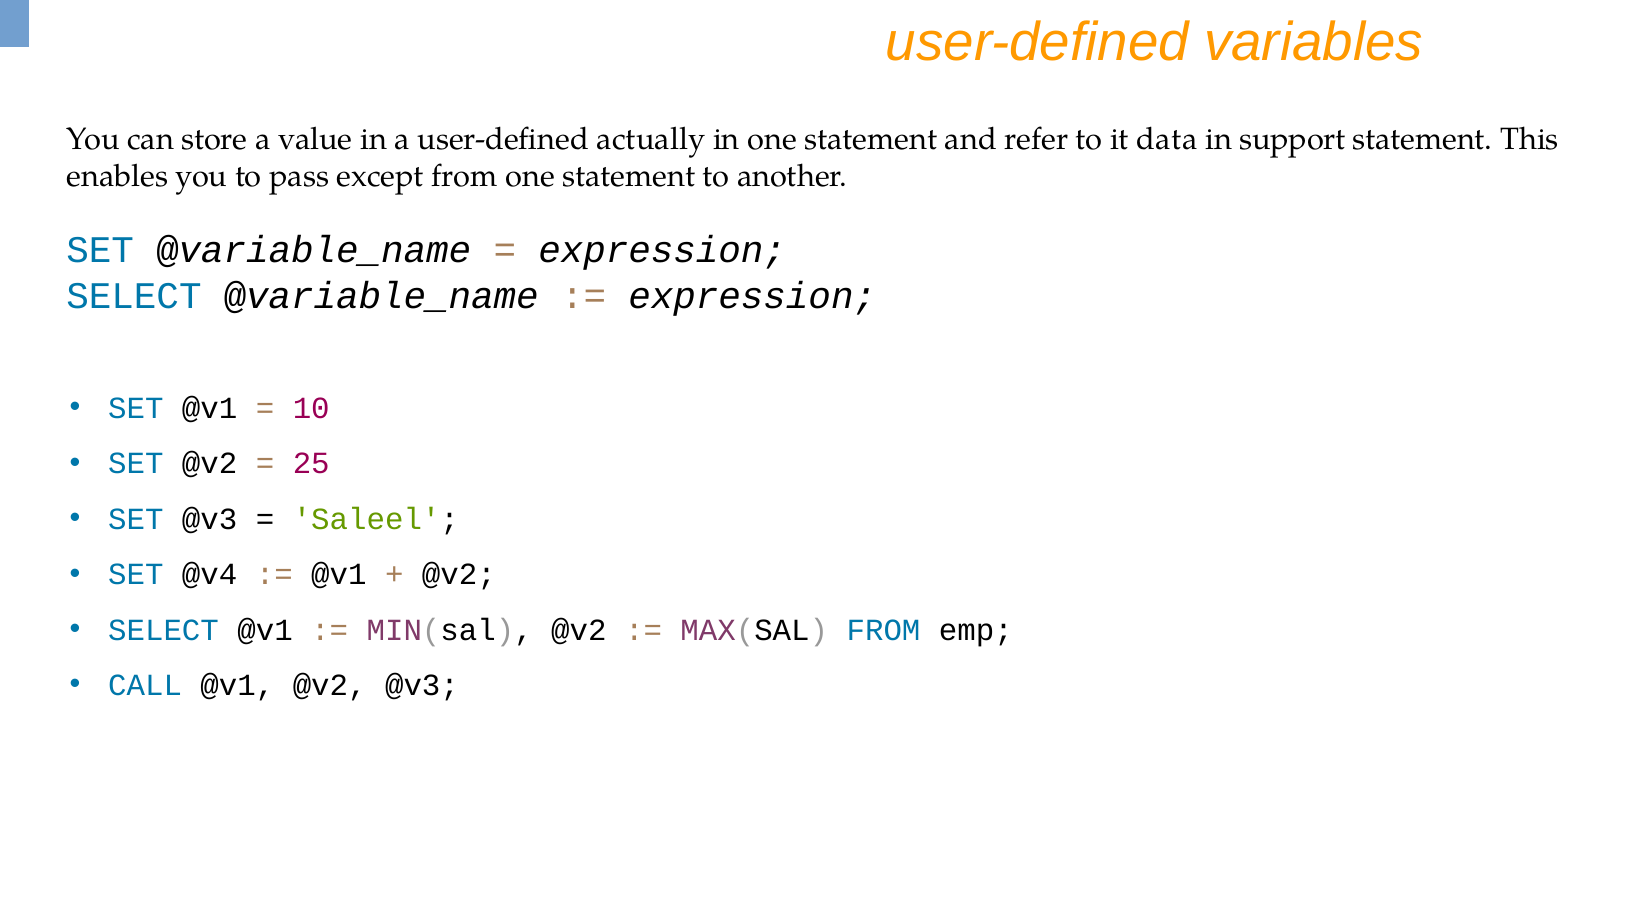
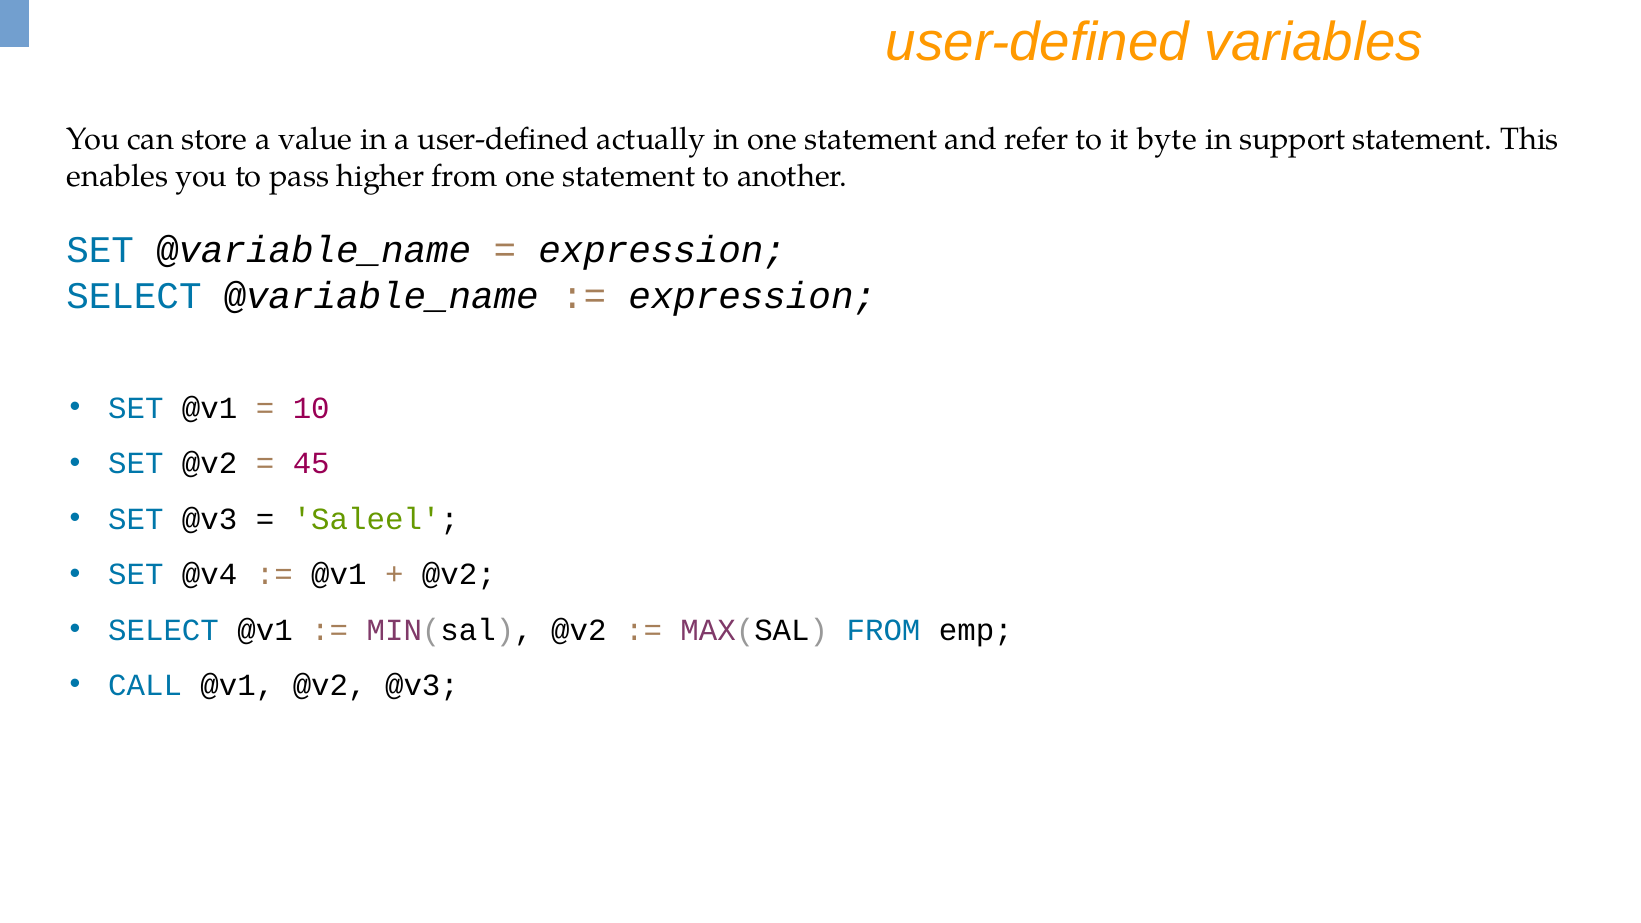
data: data -> byte
except: except -> higher
25: 25 -> 45
